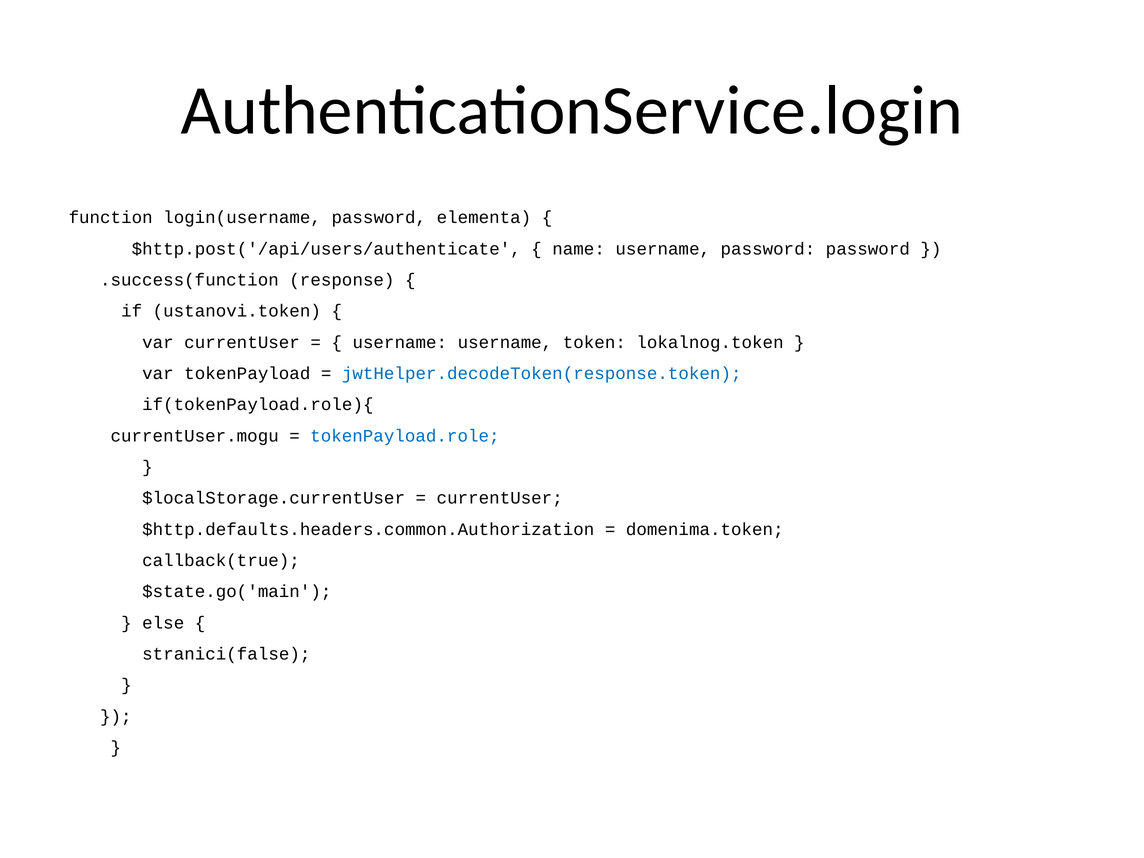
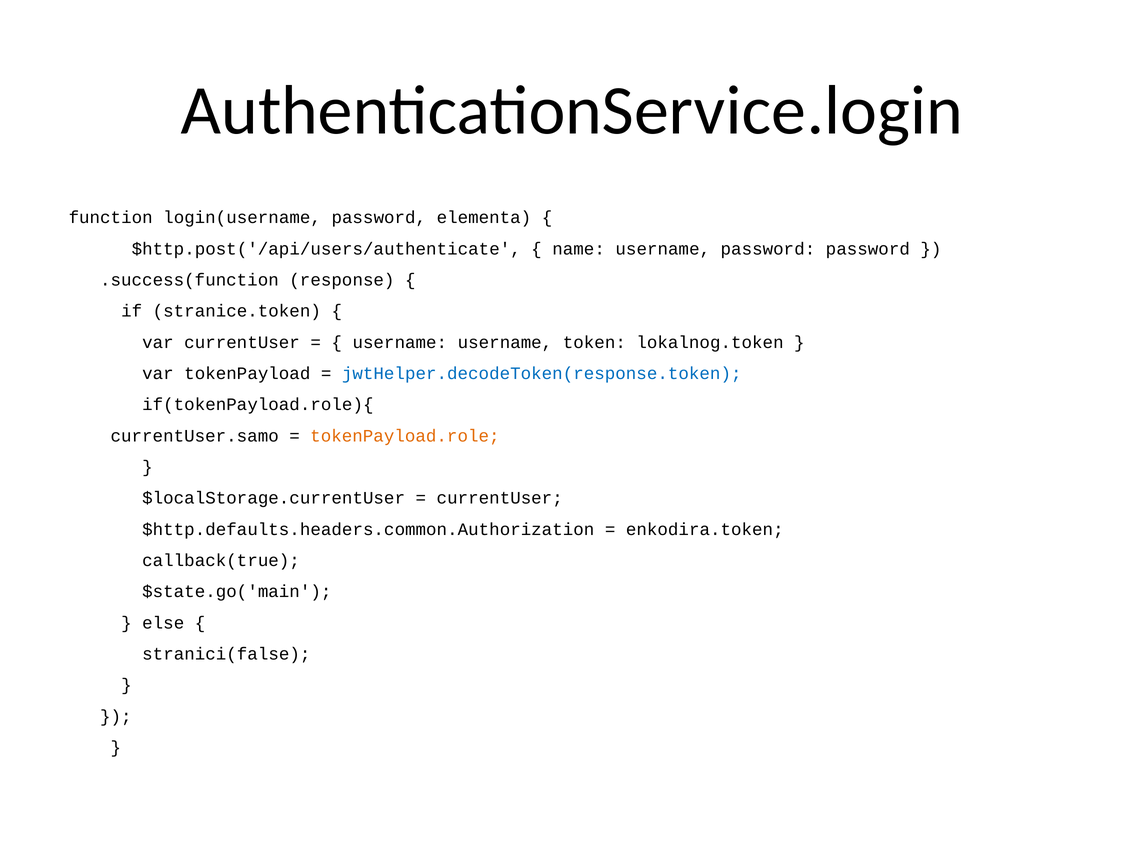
ustanovi.token: ustanovi.token -> stranice.token
currentUser.mogu: currentUser.mogu -> currentUser.samo
tokenPayload.role colour: blue -> orange
domenima.token: domenima.token -> enkodira.token
